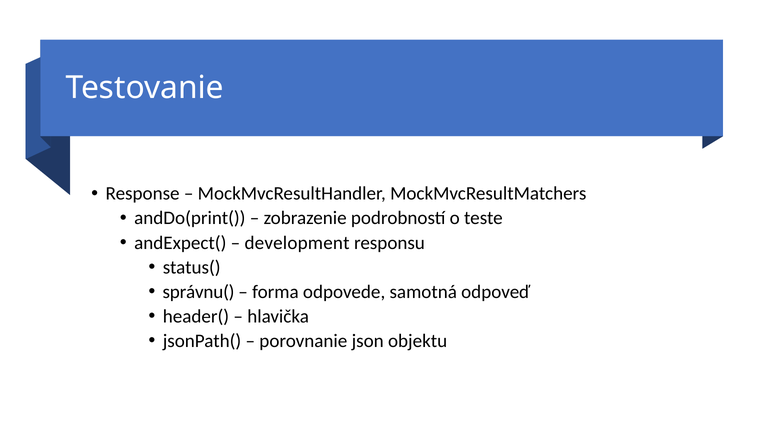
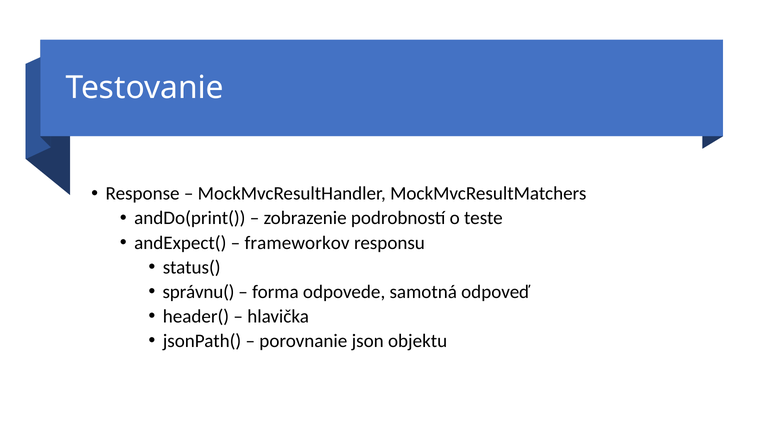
development: development -> frameworkov
